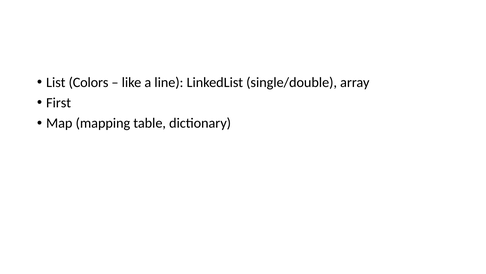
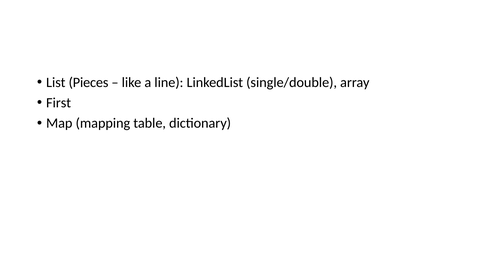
Colors: Colors -> Pieces
